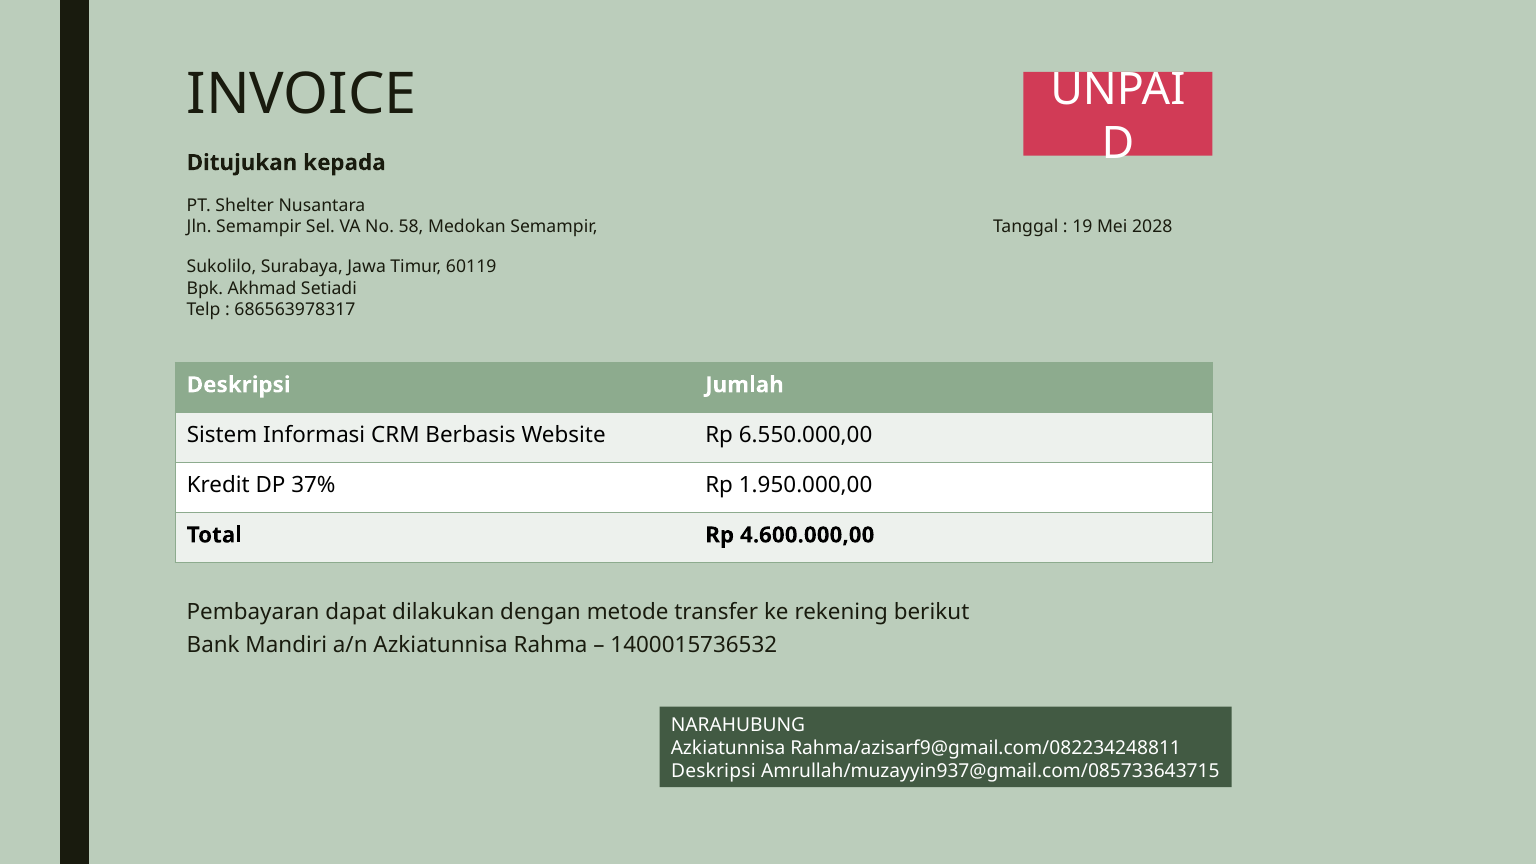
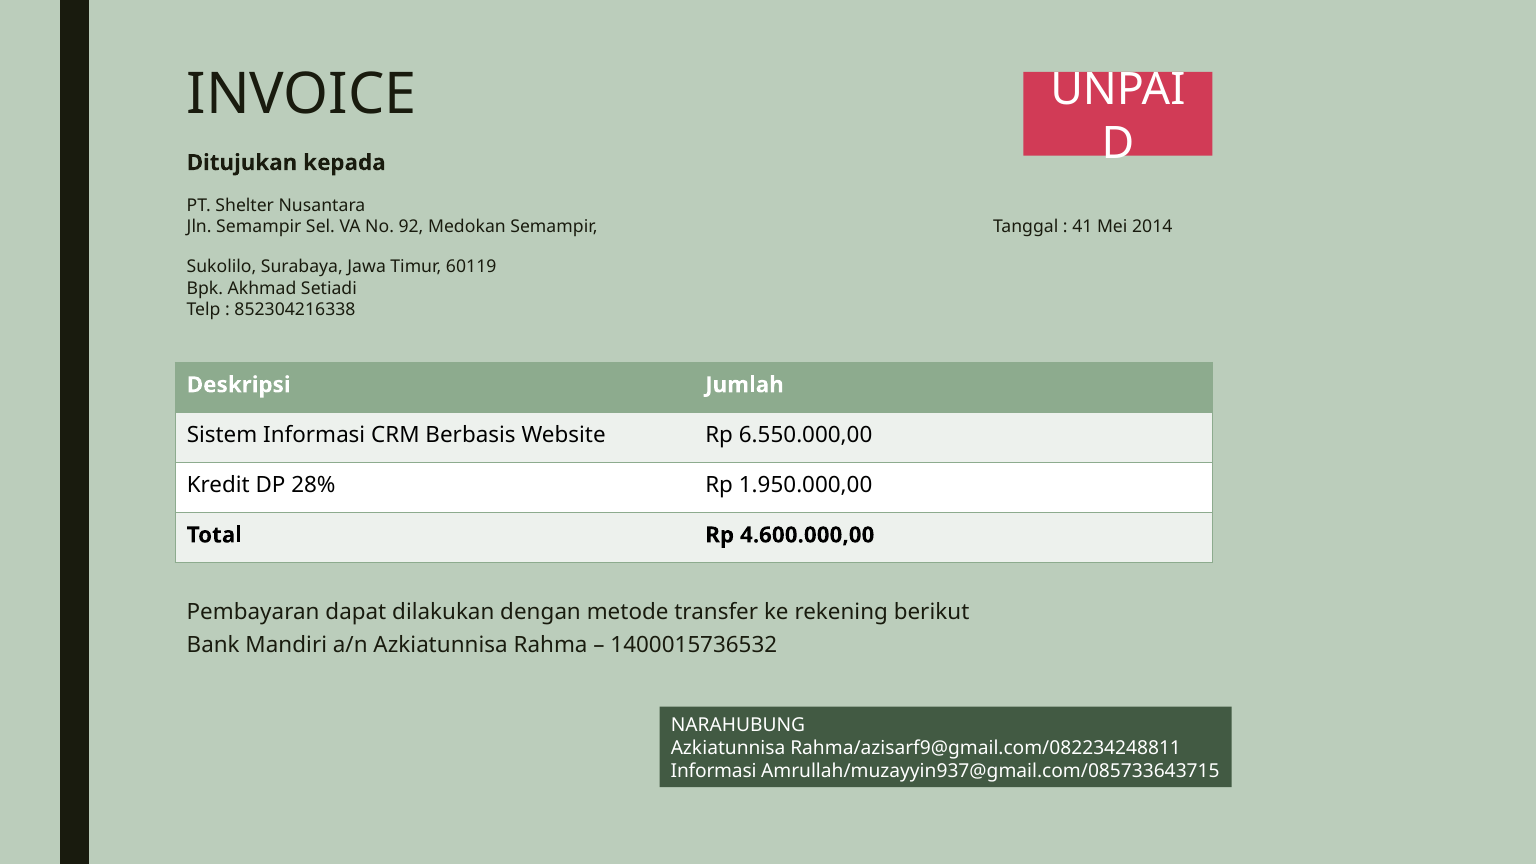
58: 58 -> 92
19: 19 -> 41
2028: 2028 -> 2014
686563978317: 686563978317 -> 852304216338
37%: 37% -> 28%
Deskripsi at (713, 771): Deskripsi -> Informasi
